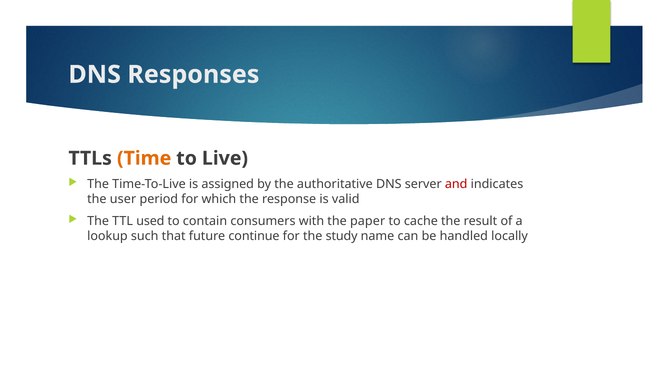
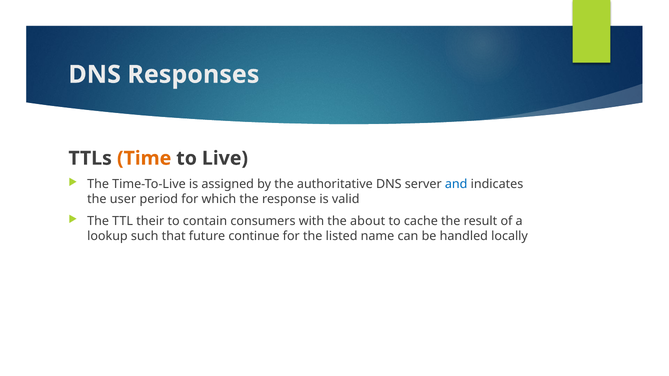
and colour: red -> blue
used: used -> their
paper: paper -> about
study: study -> listed
